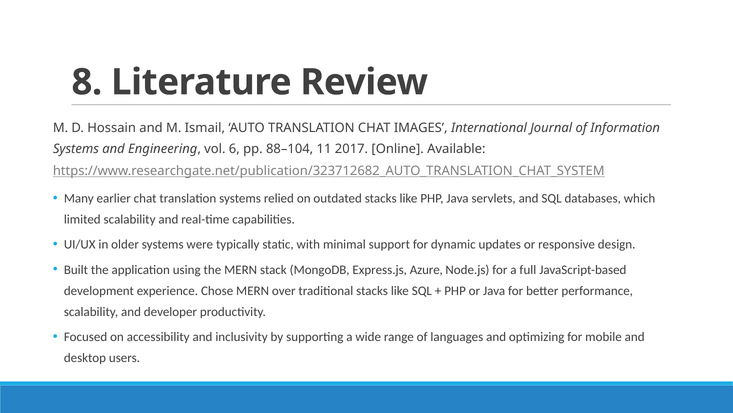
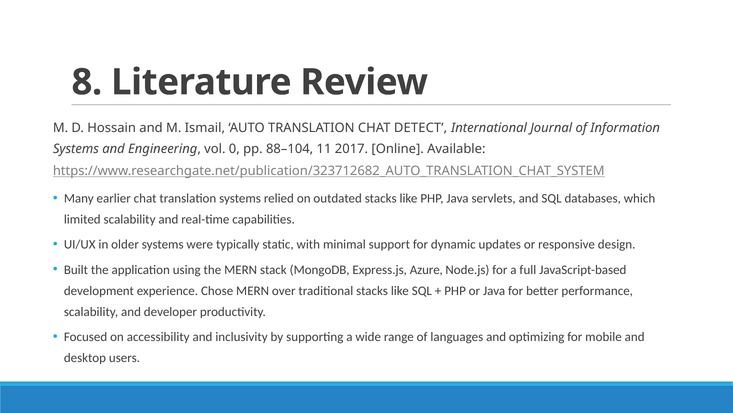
IMAGES: IMAGES -> DETECT
6: 6 -> 0
